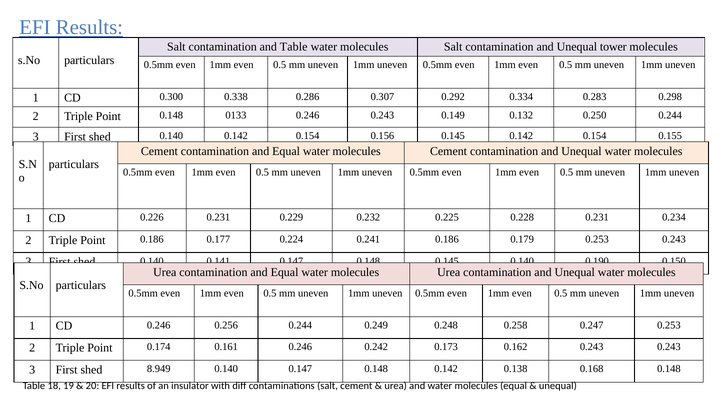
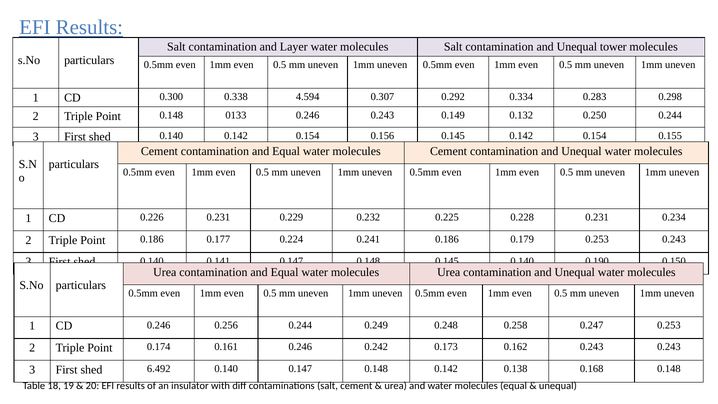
and Table: Table -> Layer
0.286: 0.286 -> 4.594
8.949: 8.949 -> 6.492
